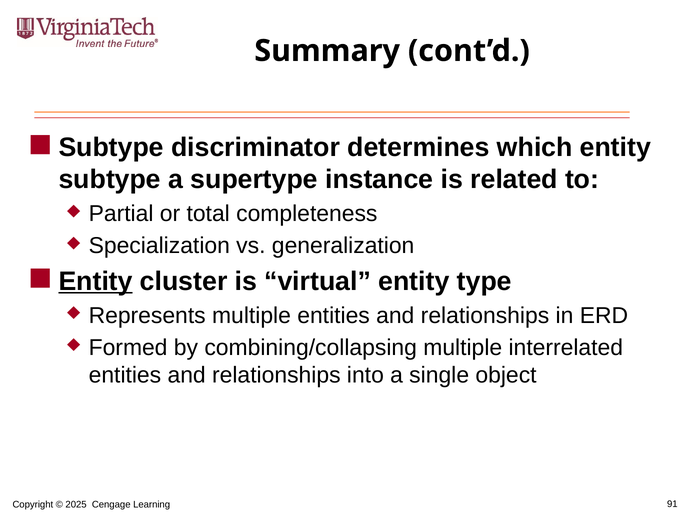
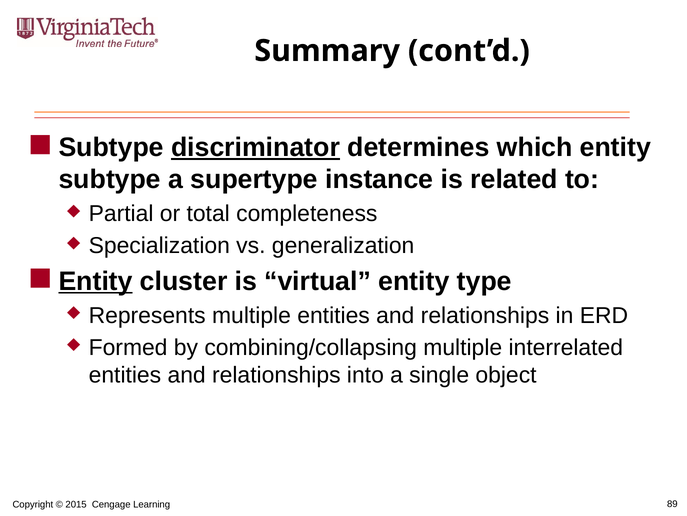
discriminator underline: none -> present
2025: 2025 -> 2015
91: 91 -> 89
